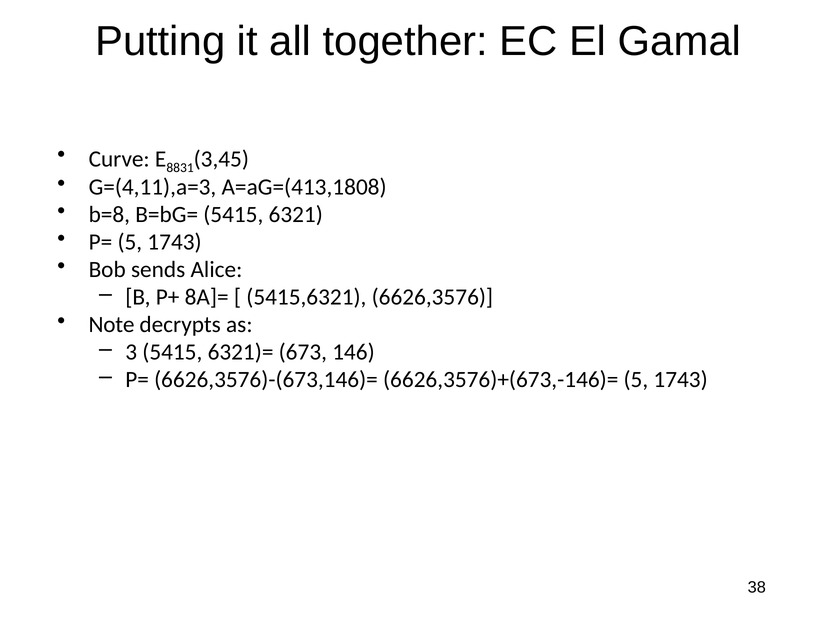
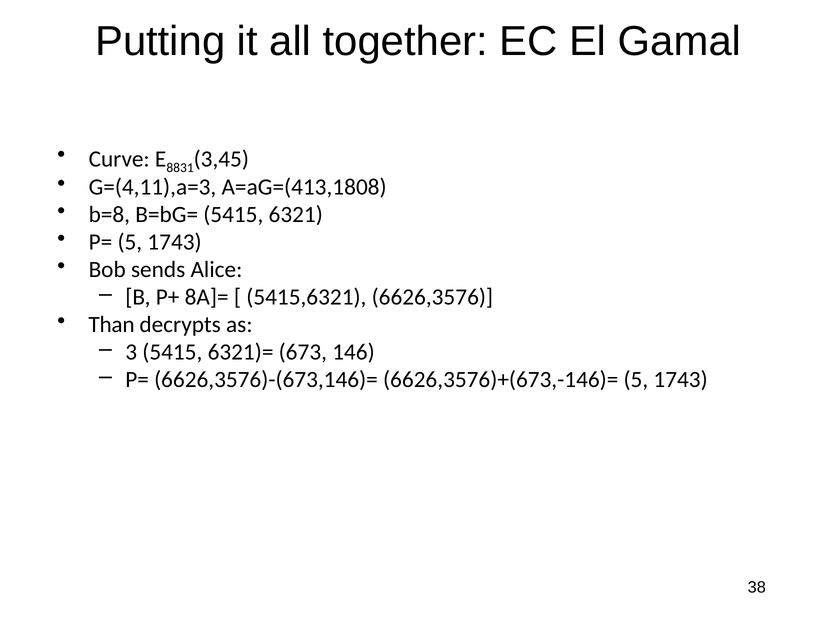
Note: Note -> Than
